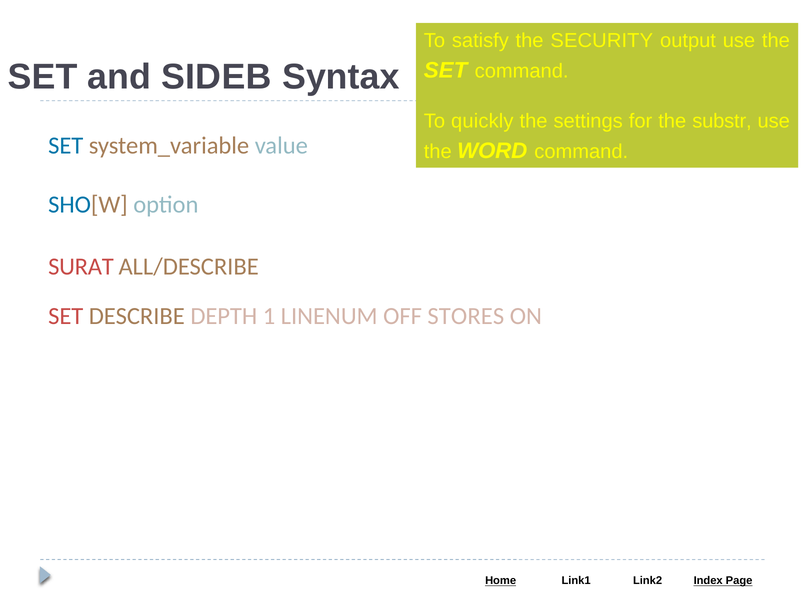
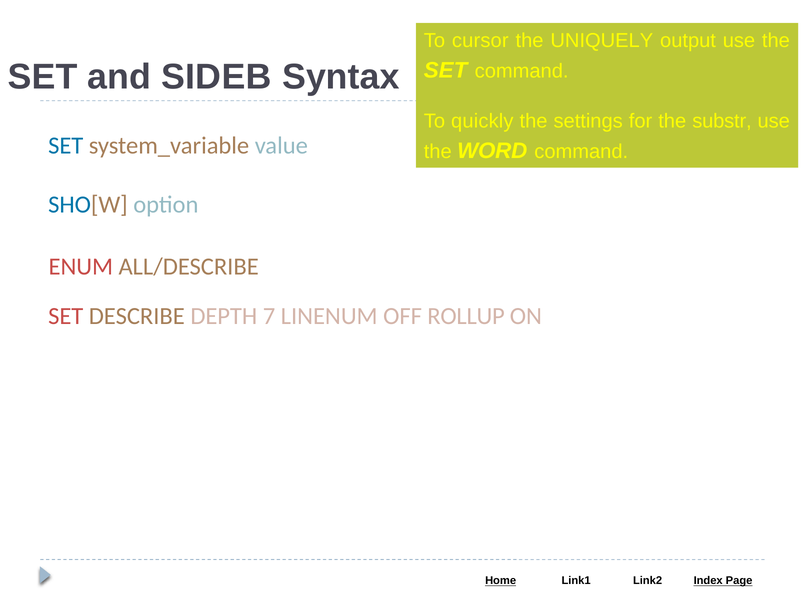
satisfy: satisfy -> cursor
SECURITY: SECURITY -> UNIQUELY
SURAT: SURAT -> ENUM
1: 1 -> 7
STORES: STORES -> ROLLUP
